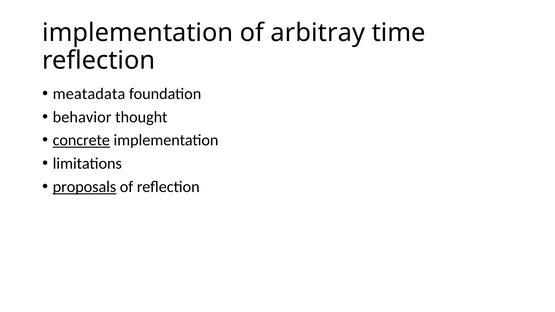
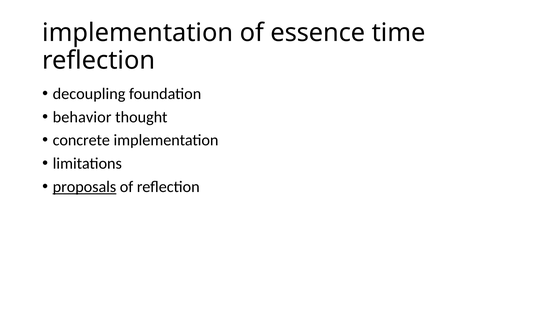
arbitray: arbitray -> essence
meatadata: meatadata -> decoupling
concrete underline: present -> none
